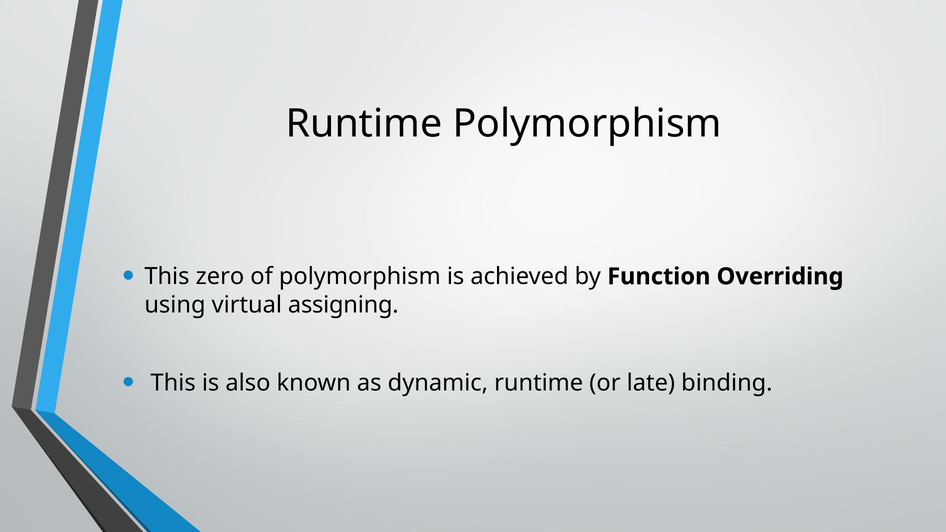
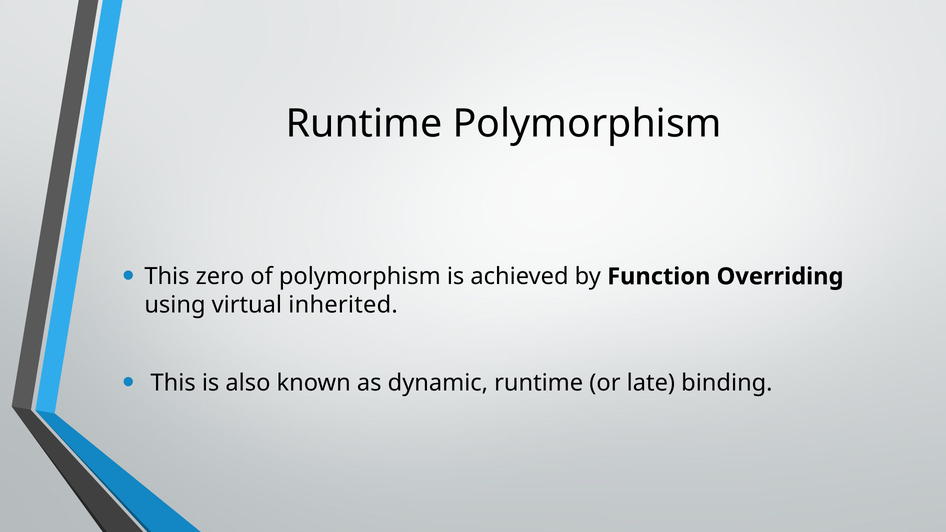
assigning: assigning -> inherited
